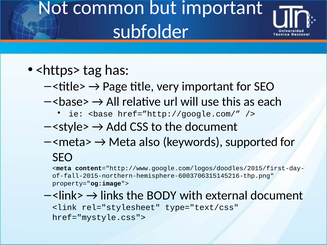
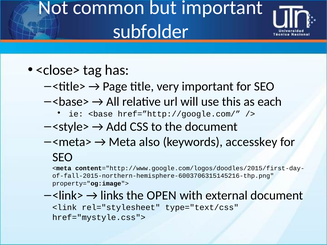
<https>: <https> -> <close>
supported: supported -> accesskey
BODY: BODY -> OPEN
